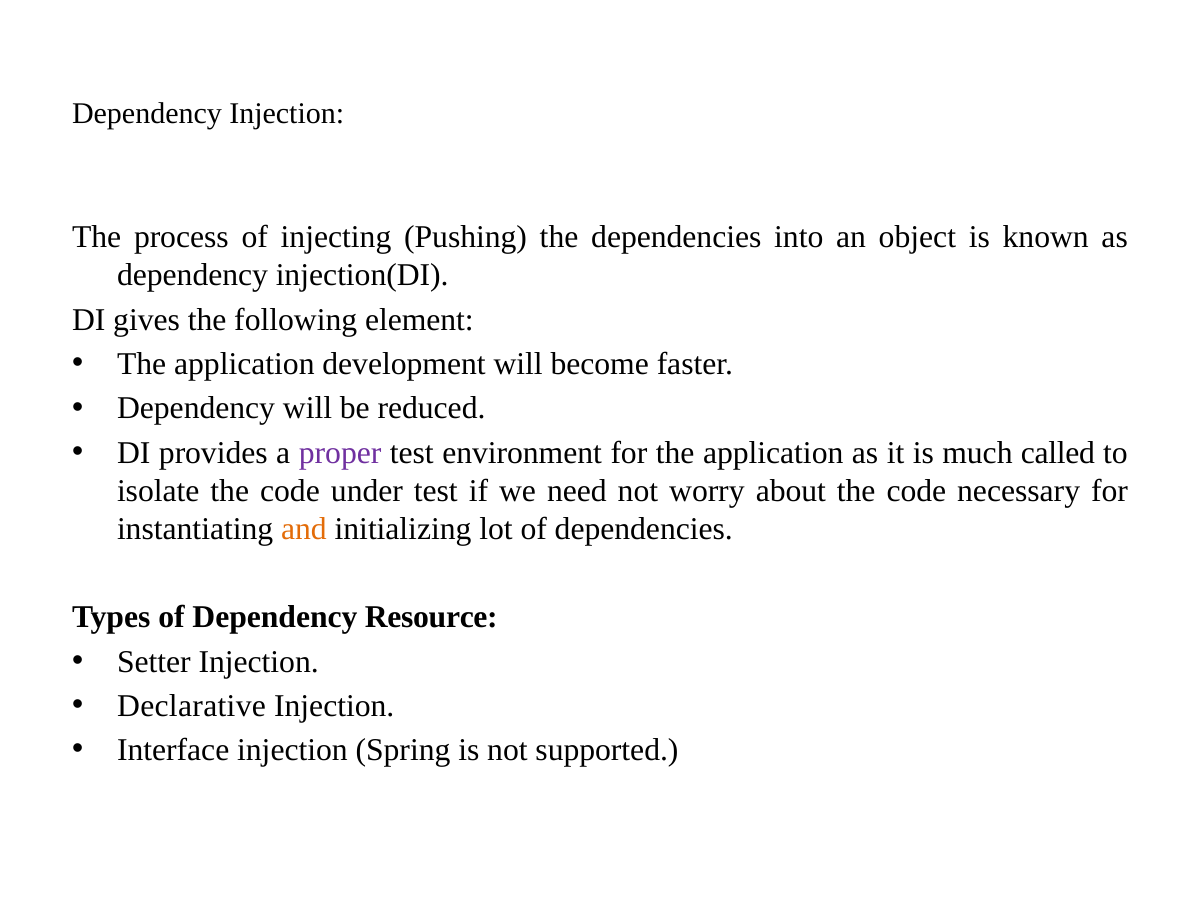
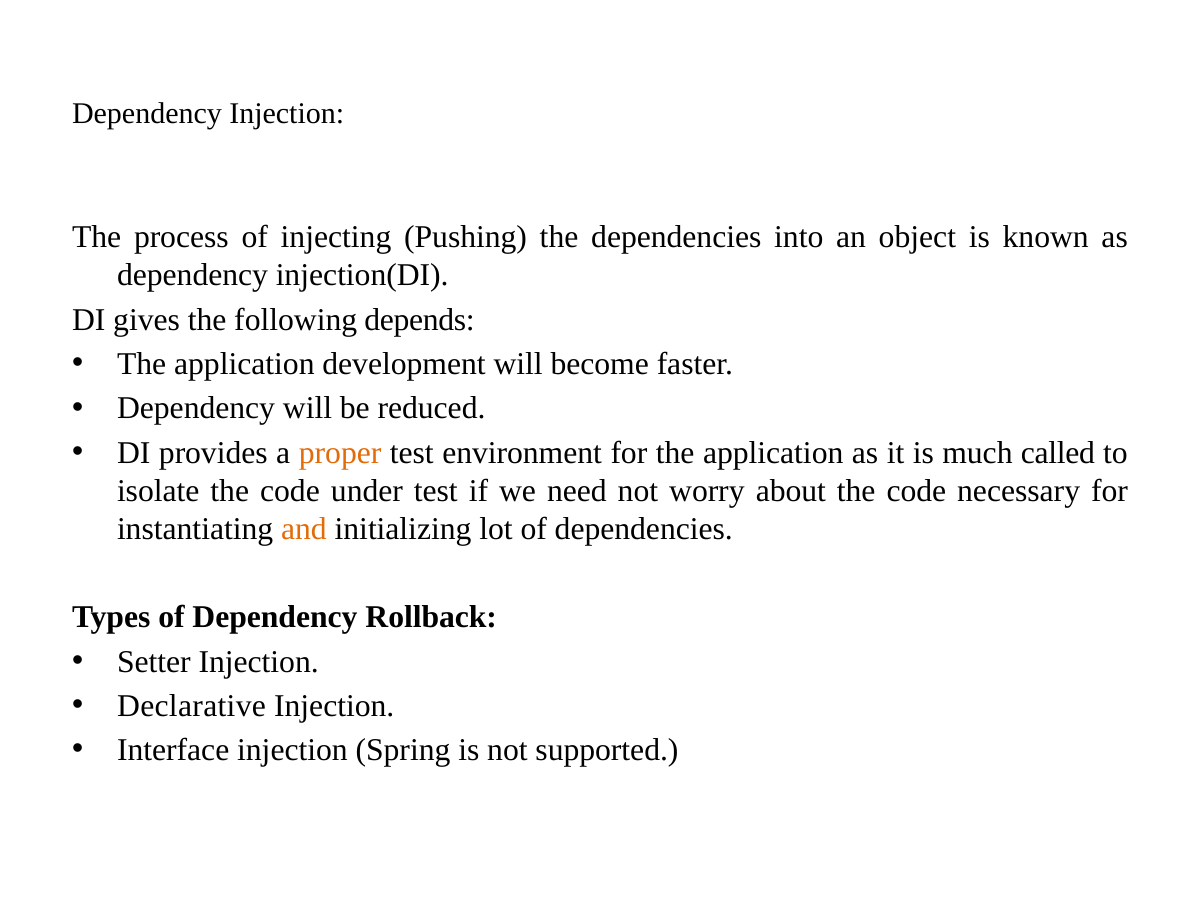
element: element -> depends
proper colour: purple -> orange
Resource: Resource -> Rollback
